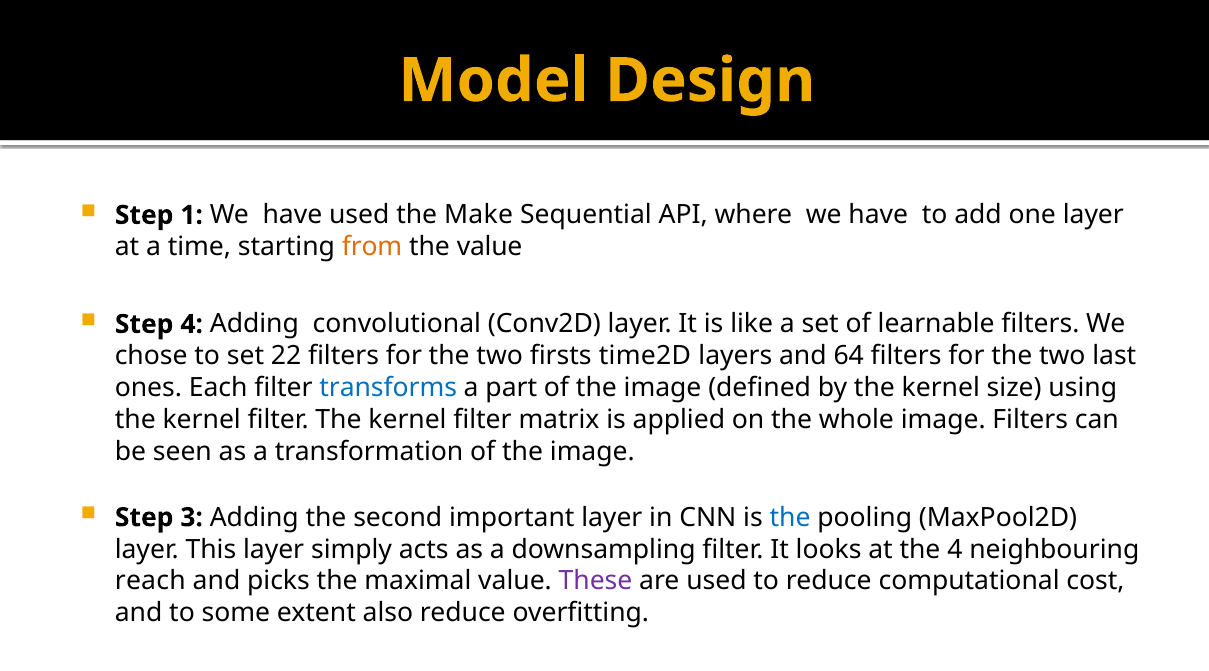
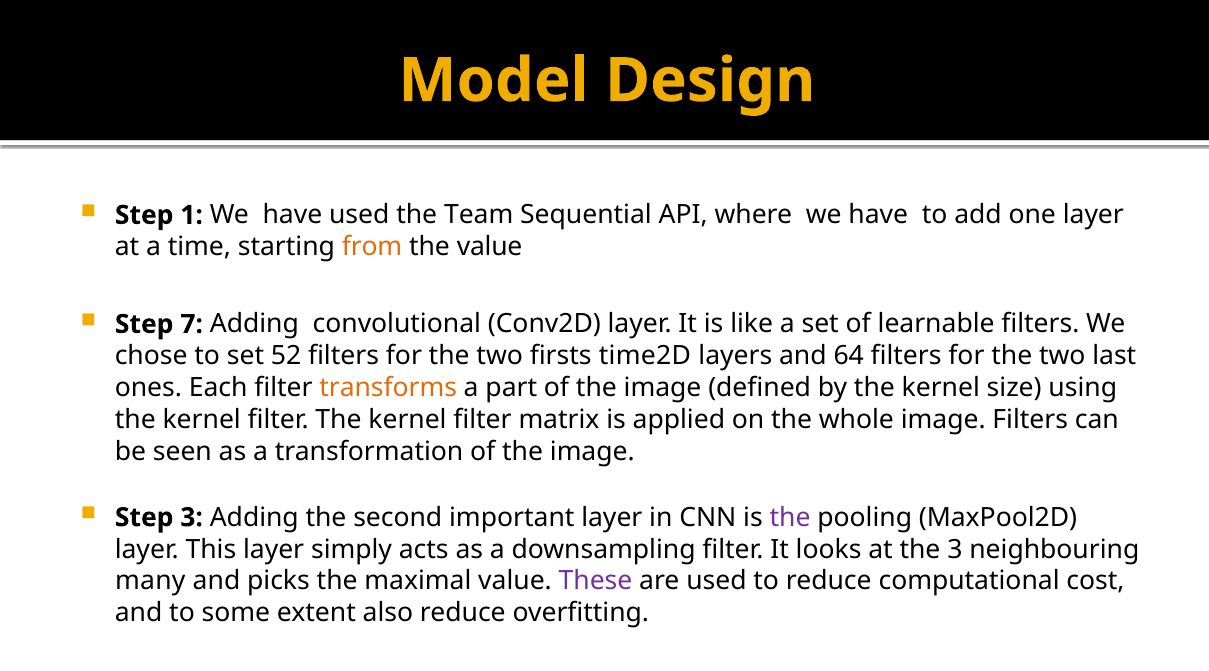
Make: Make -> Team
Step 4: 4 -> 7
22: 22 -> 52
transforms colour: blue -> orange
the at (790, 518) colour: blue -> purple
the 4: 4 -> 3
reach: reach -> many
